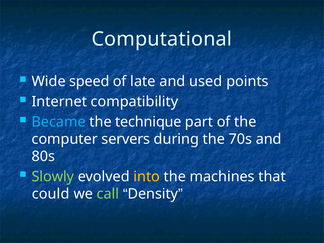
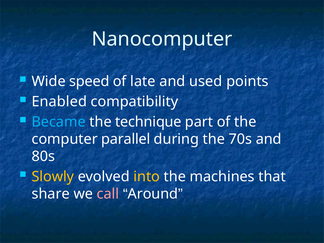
Computational: Computational -> Nanocomputer
Internet: Internet -> Enabled
servers: servers -> parallel
Slowly colour: light green -> yellow
could: could -> share
call colour: light green -> pink
Density: Density -> Around
